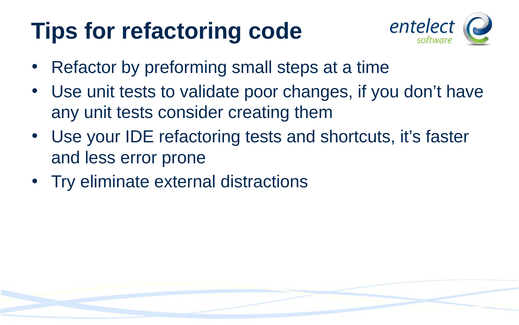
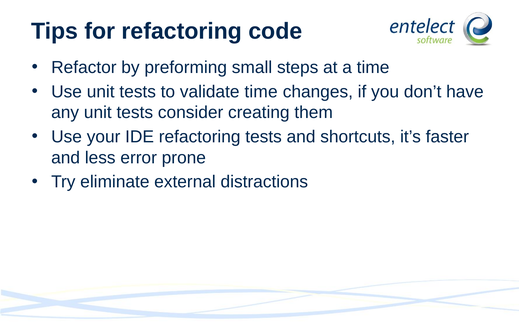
validate poor: poor -> time
